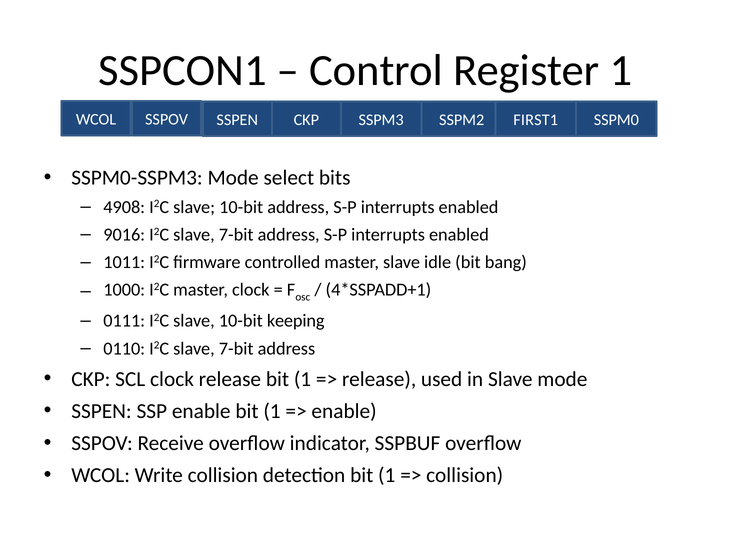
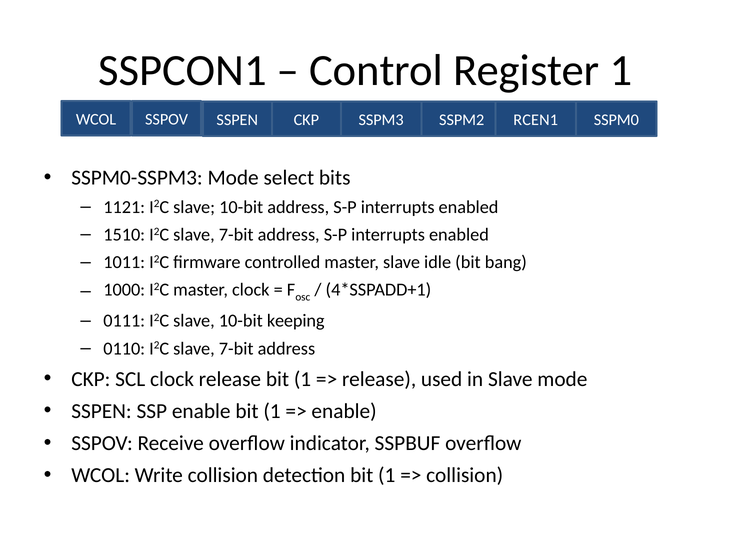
FIRST1: FIRST1 -> RCEN1
4908: 4908 -> 1121
9016: 9016 -> 1510
